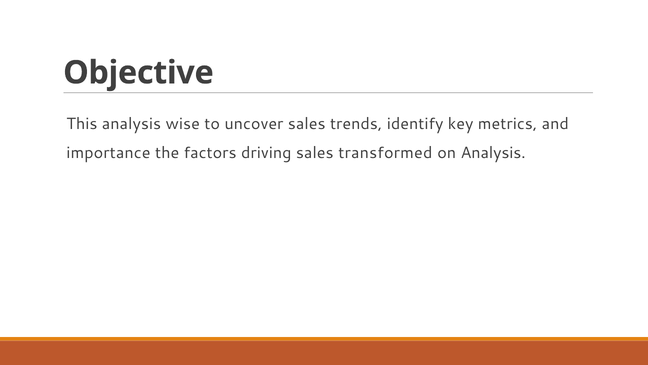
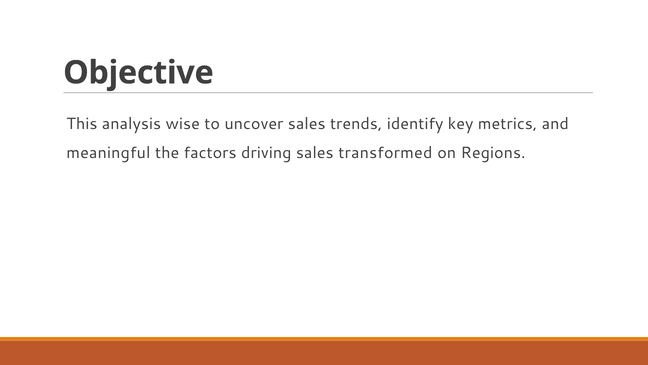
importance: importance -> meaningful
on Analysis: Analysis -> Regions
